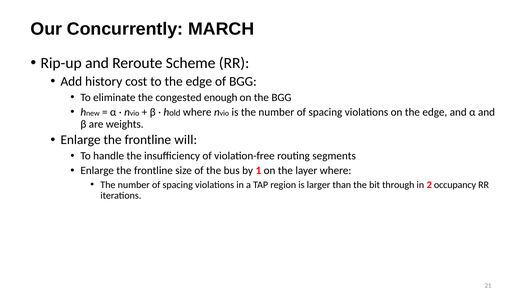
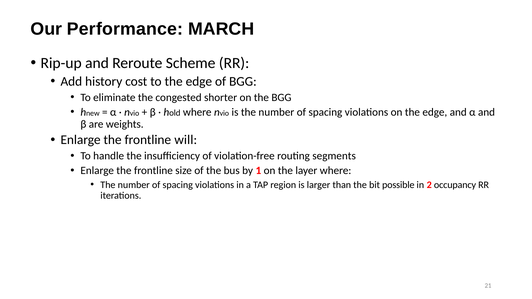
Concurrently: Concurrently -> Performance
enough: enough -> shorter
through: through -> possible
